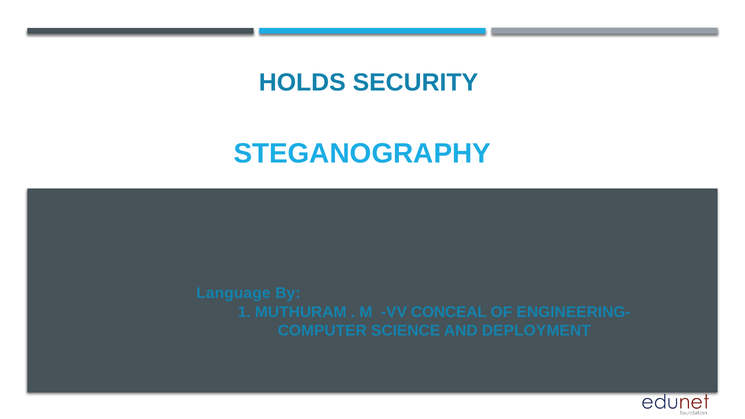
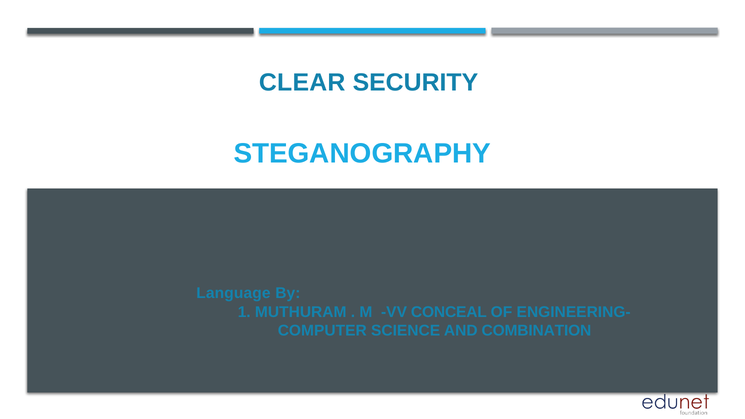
HOLDS: HOLDS -> CLEAR
DEPLOYMENT: DEPLOYMENT -> COMBINATION
